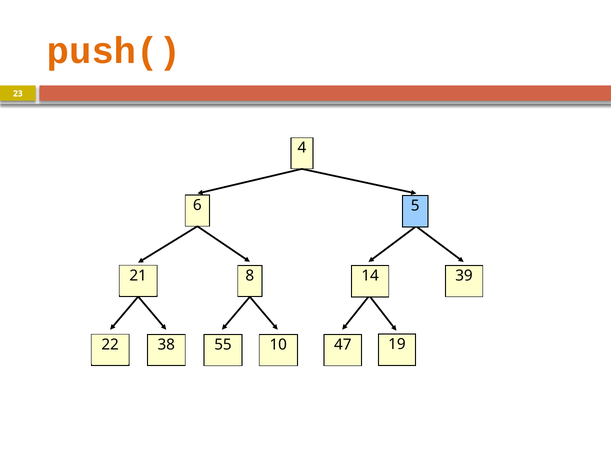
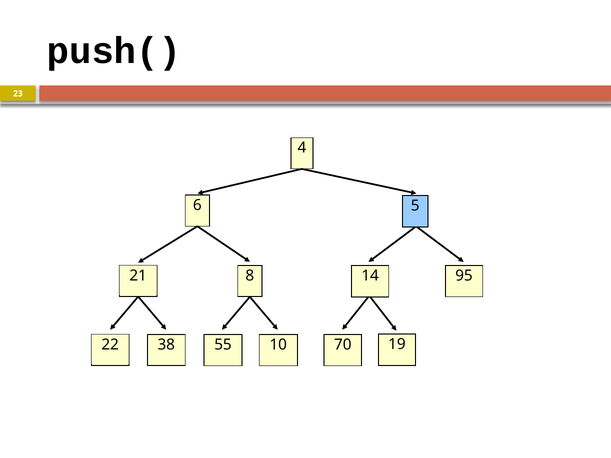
push( colour: orange -> black
39: 39 -> 95
47: 47 -> 70
